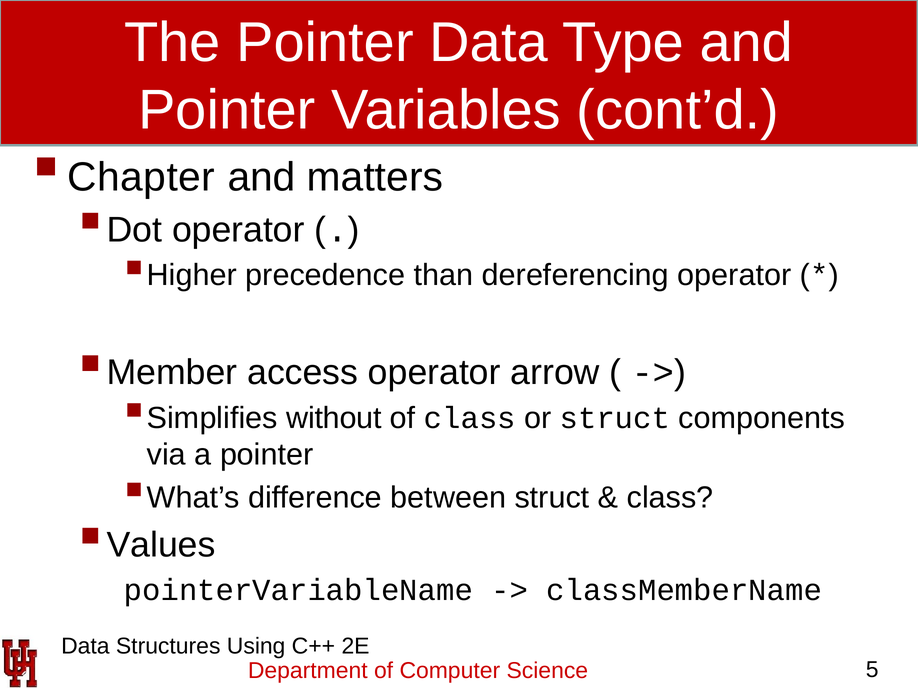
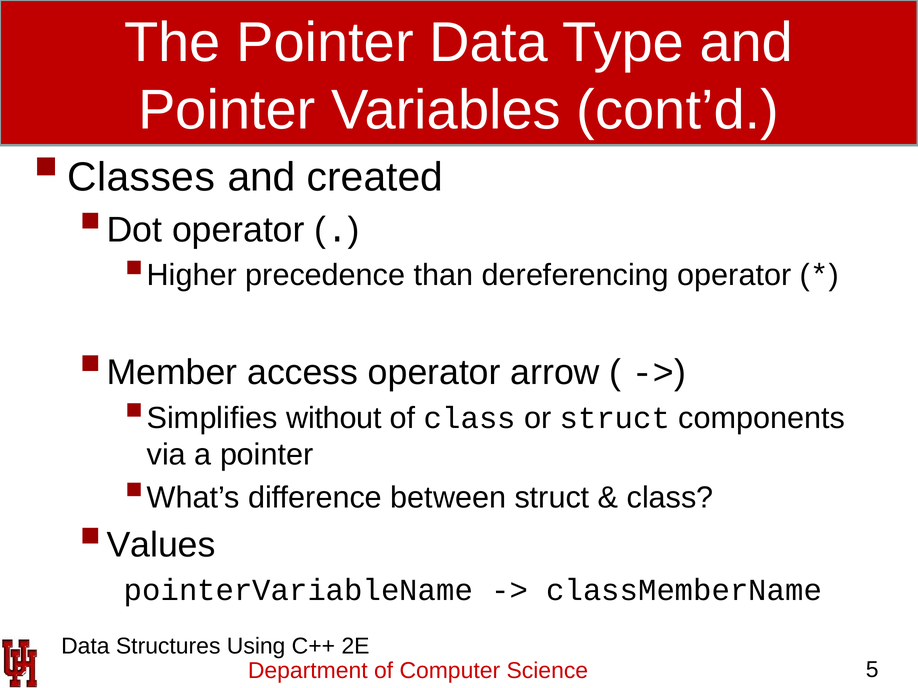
Chapter: Chapter -> Classes
matters: matters -> created
